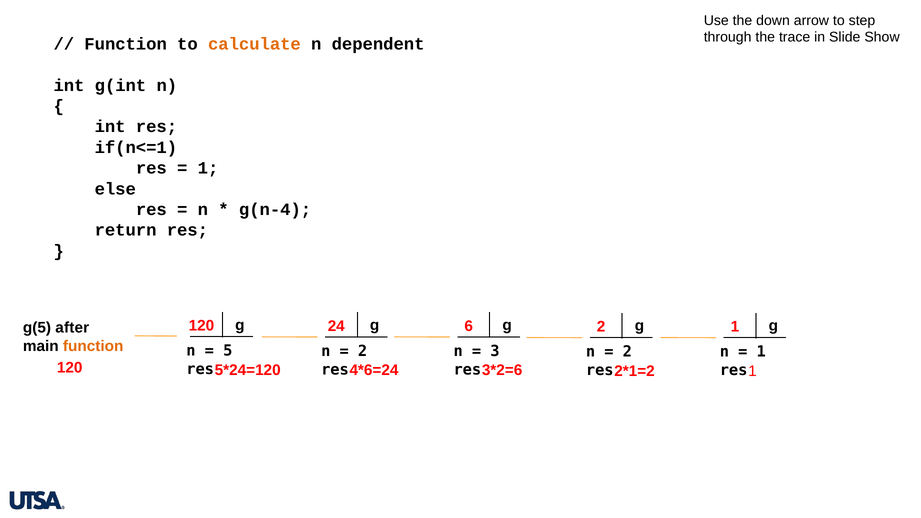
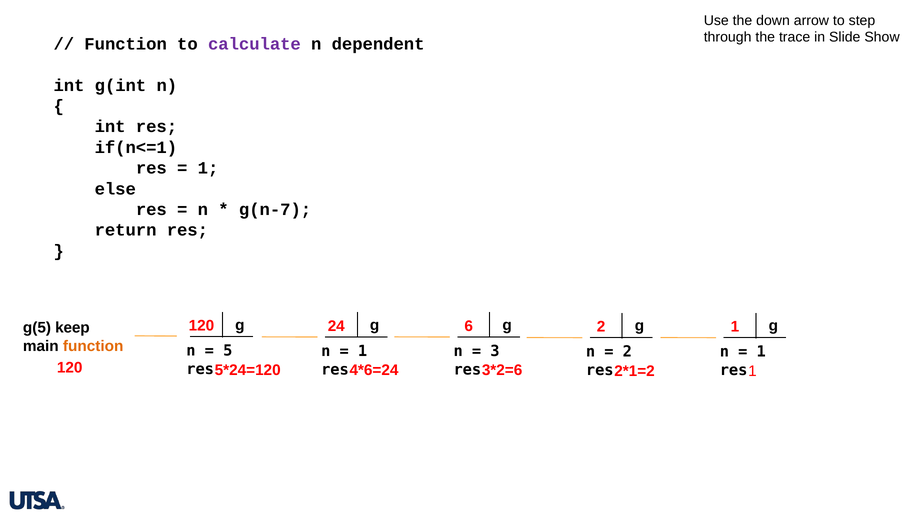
calculate colour: orange -> purple
g(n-4: g(n-4 -> g(n-7
after: after -> keep
2 at (363, 351): 2 -> 1
